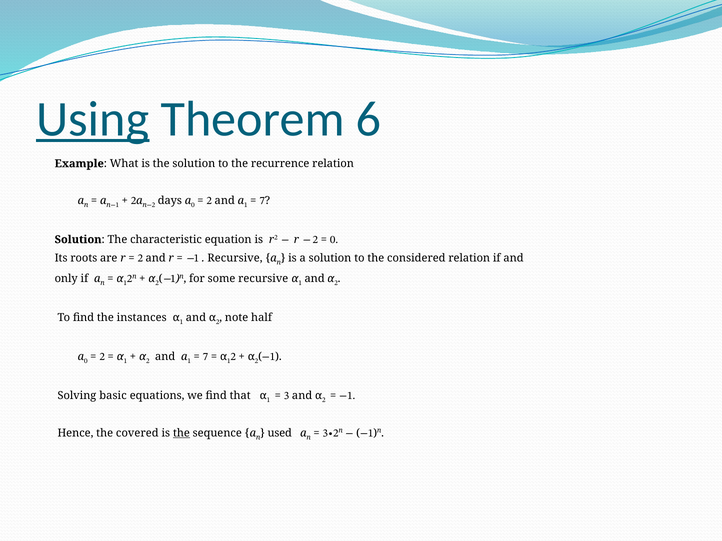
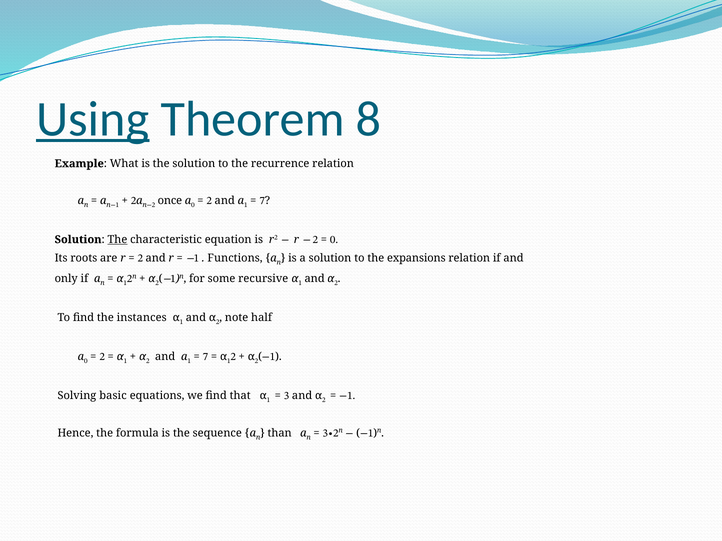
6: 6 -> 8
days: days -> once
The at (117, 240) underline: none -> present
Recursive at (235, 258): Recursive -> Functions
considered: considered -> expansions
covered: covered -> formula
the at (181, 433) underline: present -> none
used: used -> than
